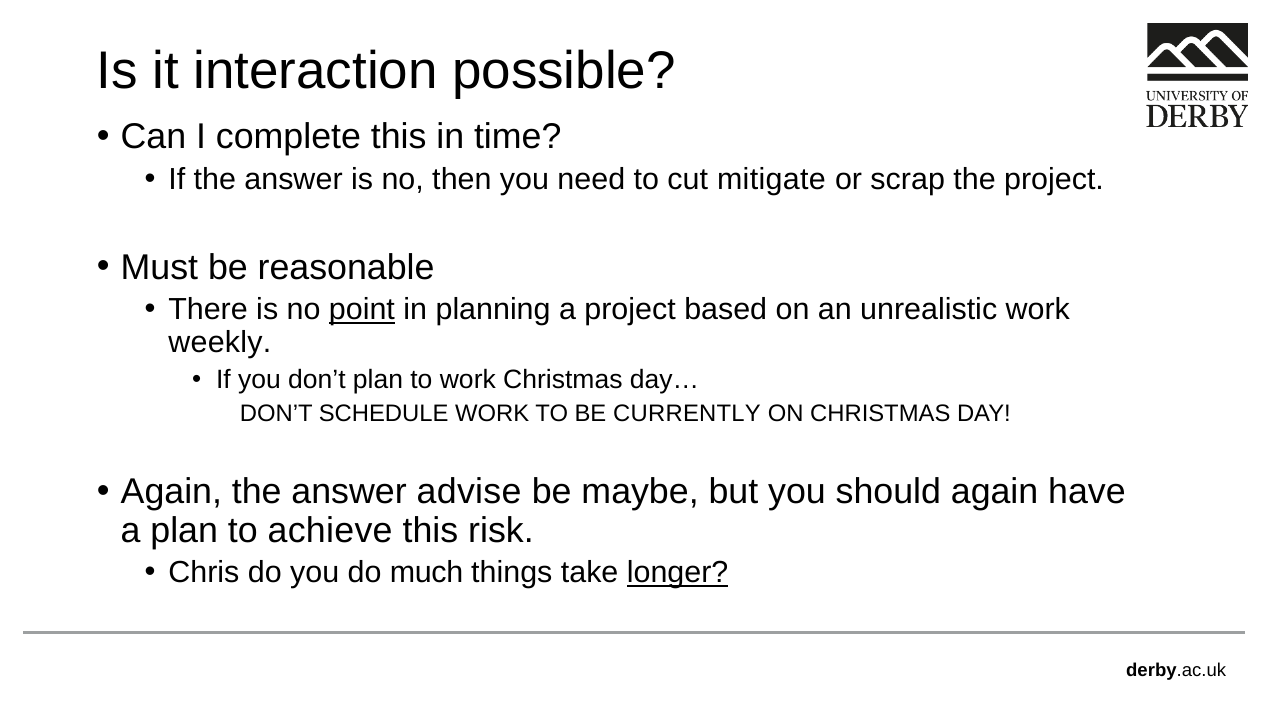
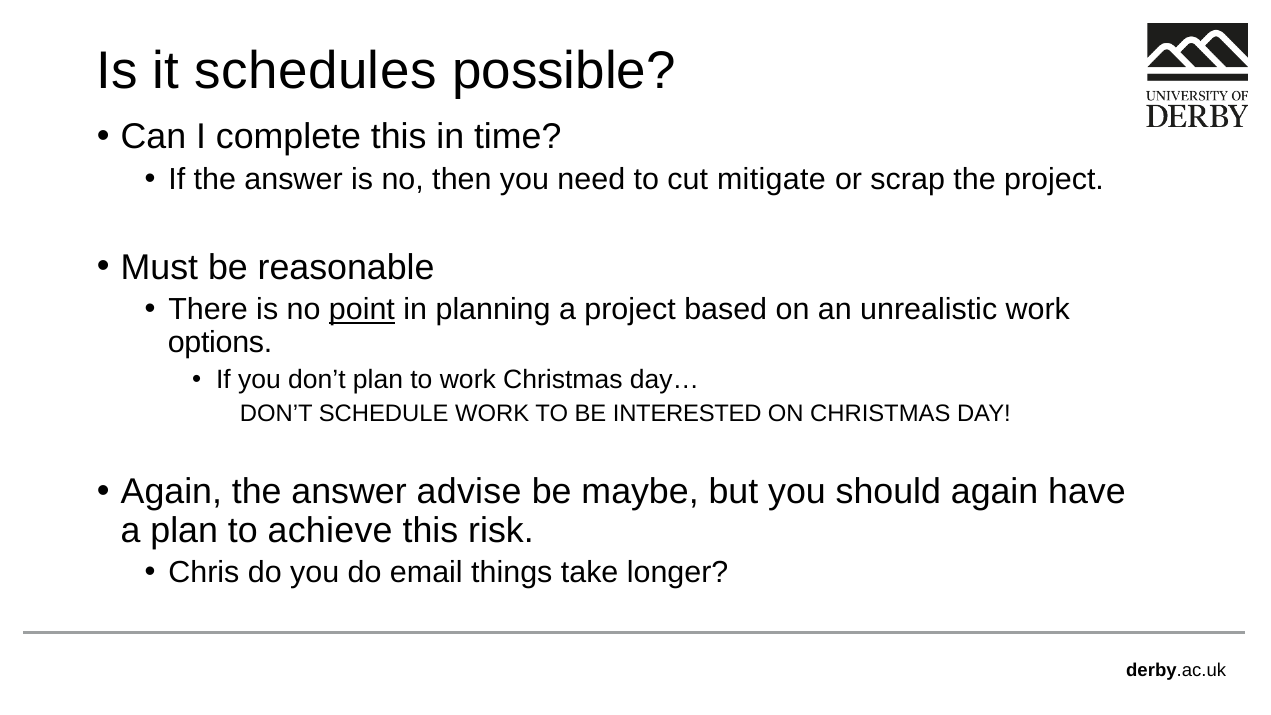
interaction: interaction -> schedules
weekly: weekly -> options
CURRENTLY: CURRENTLY -> INTERESTED
much: much -> email
longer underline: present -> none
